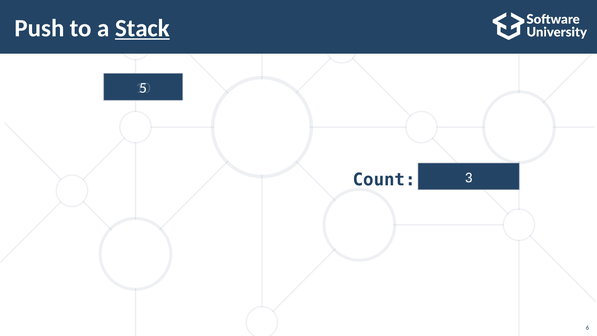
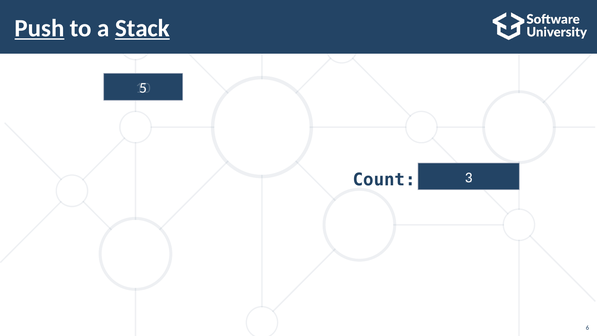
Push underline: none -> present
